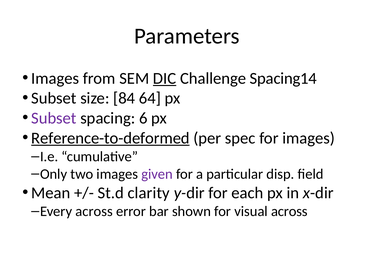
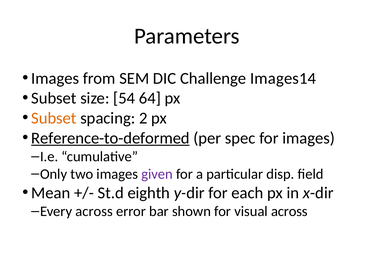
DIC underline: present -> none
Spacing14: Spacing14 -> Images14
84: 84 -> 54
Subset at (54, 118) colour: purple -> orange
6: 6 -> 2
clarity: clarity -> eighth
